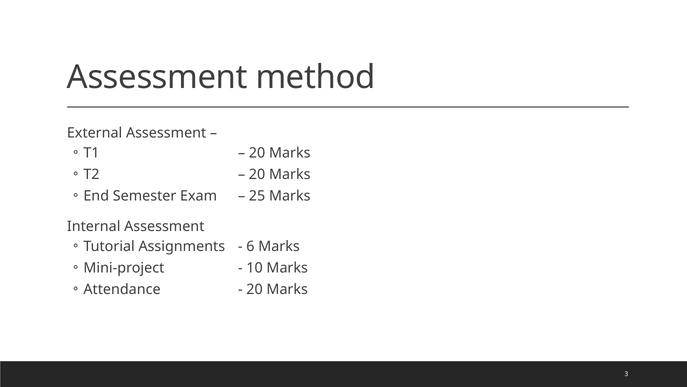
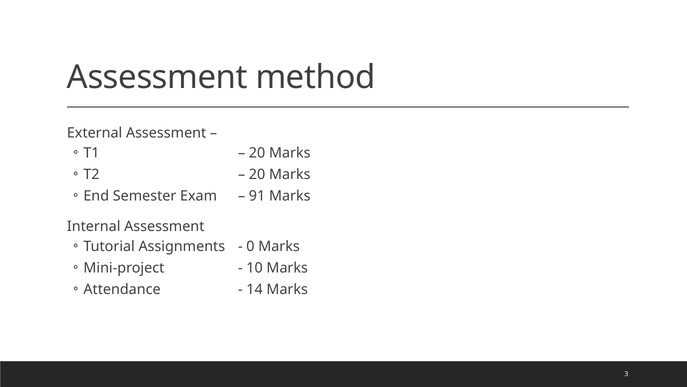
25: 25 -> 91
6: 6 -> 0
20 at (255, 289): 20 -> 14
